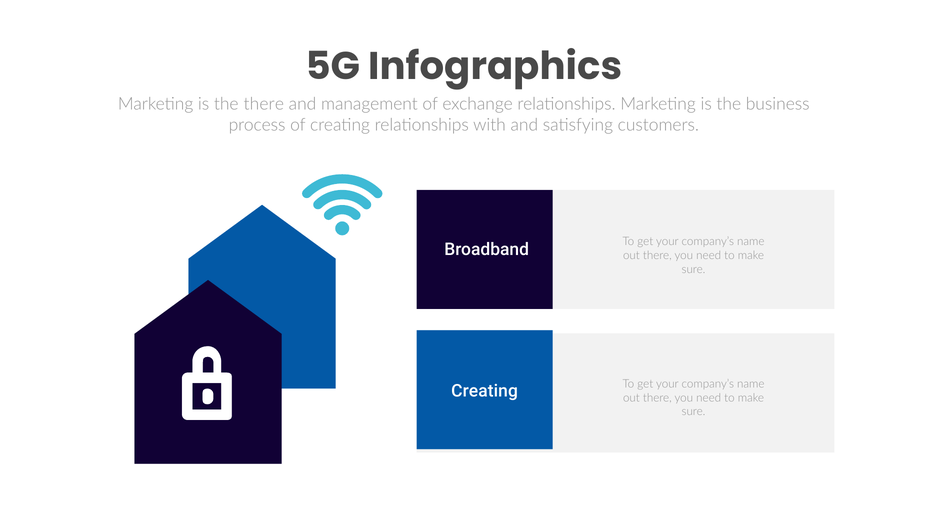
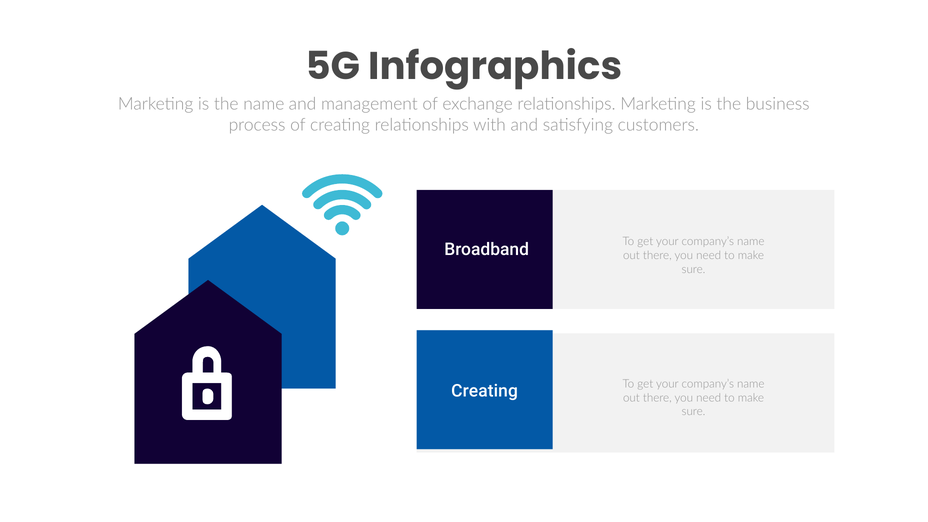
the there: there -> name
